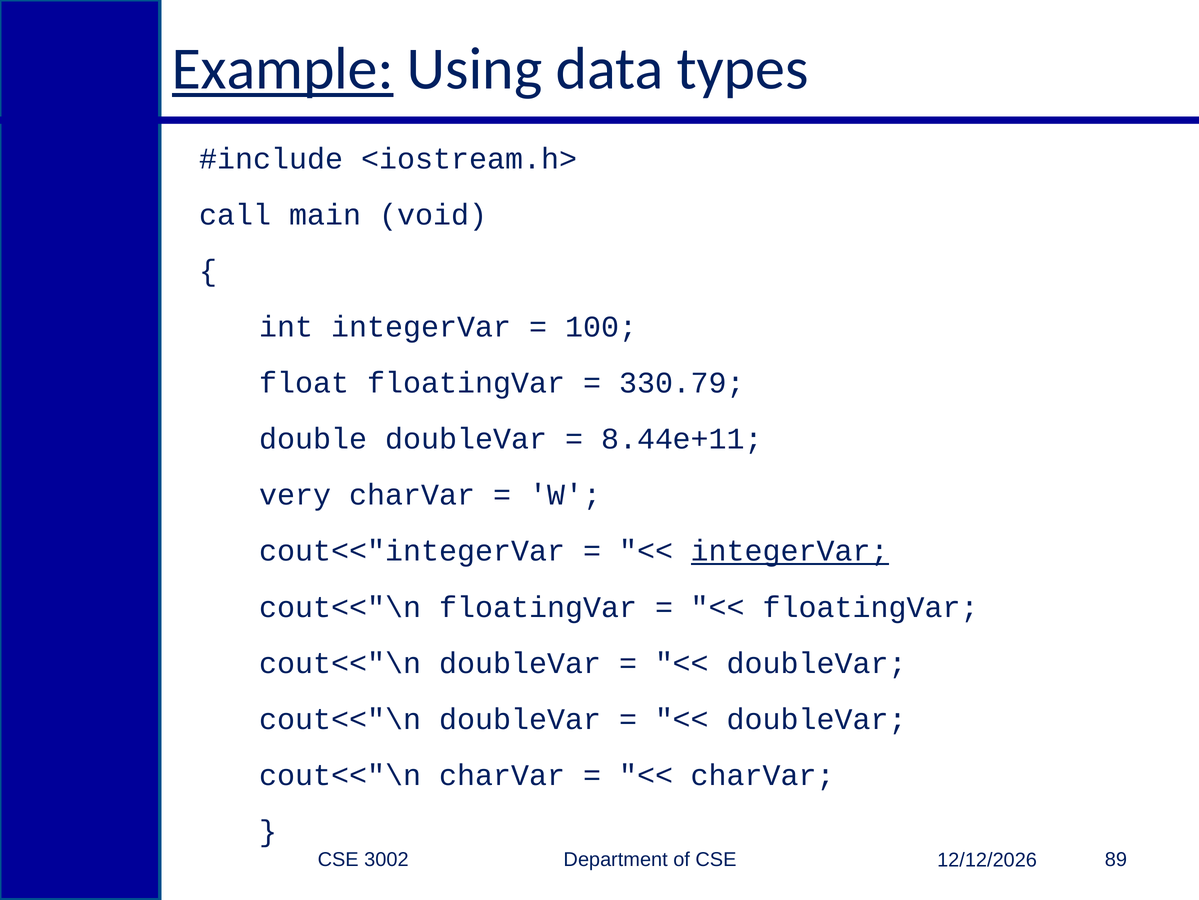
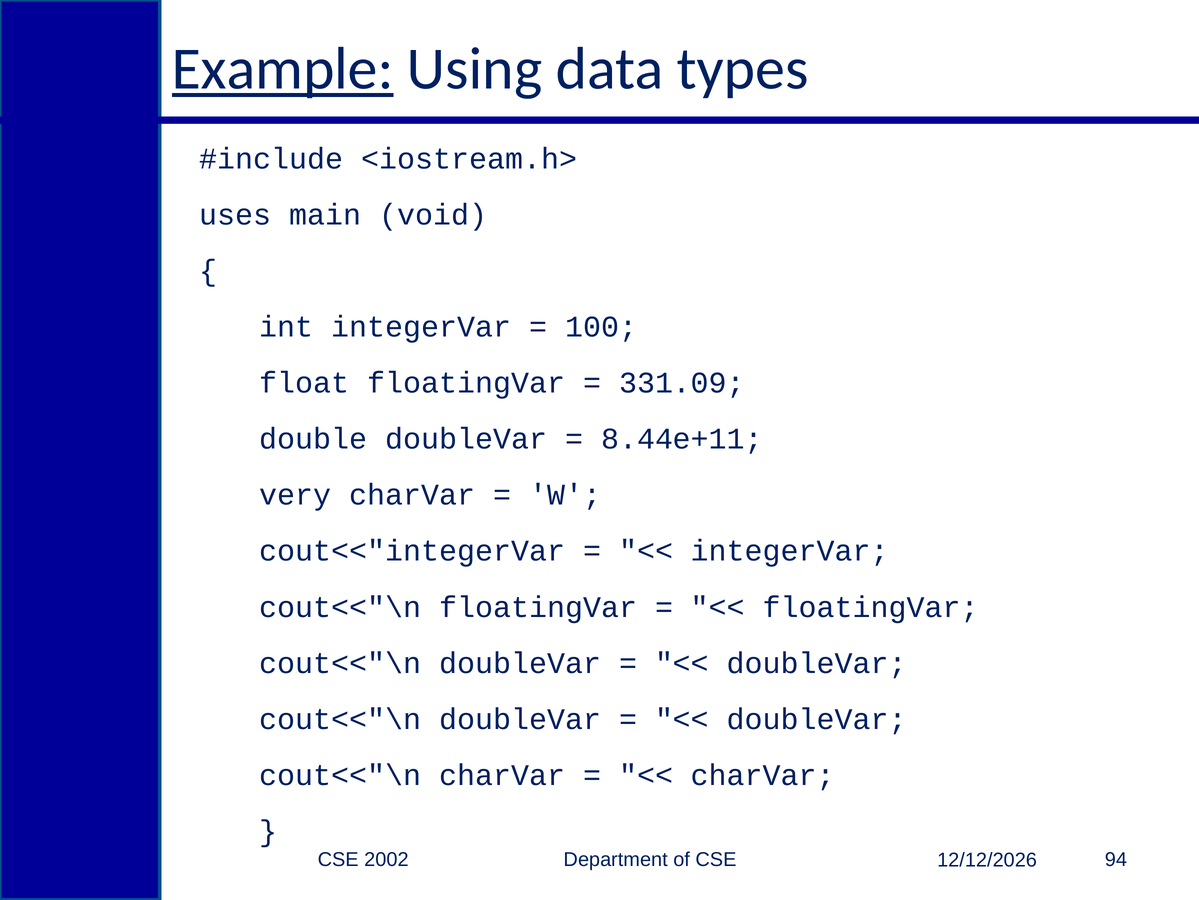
call: call -> uses
330.79: 330.79 -> 331.09
integerVar at (790, 551) underline: present -> none
3002: 3002 -> 2002
89: 89 -> 94
